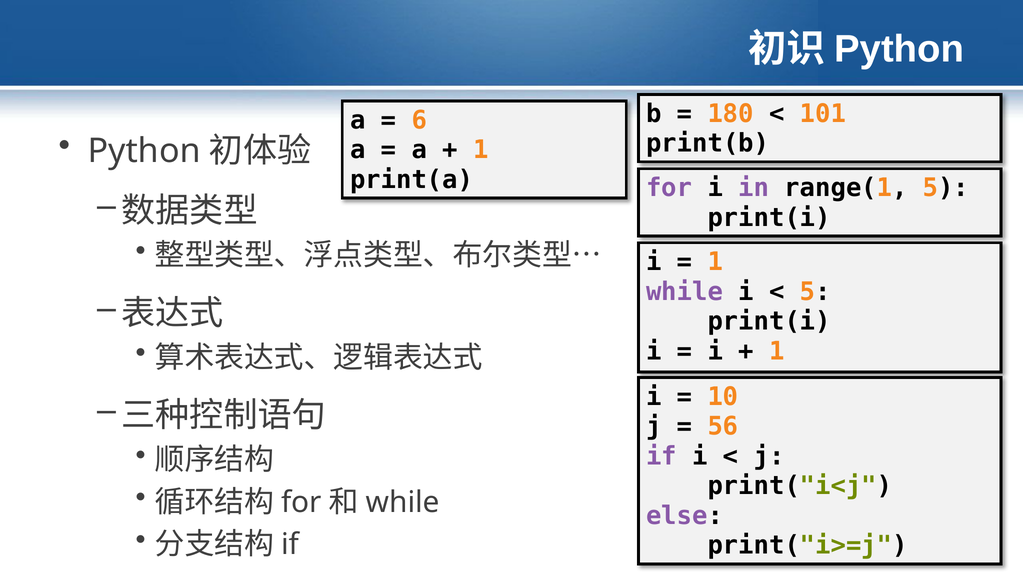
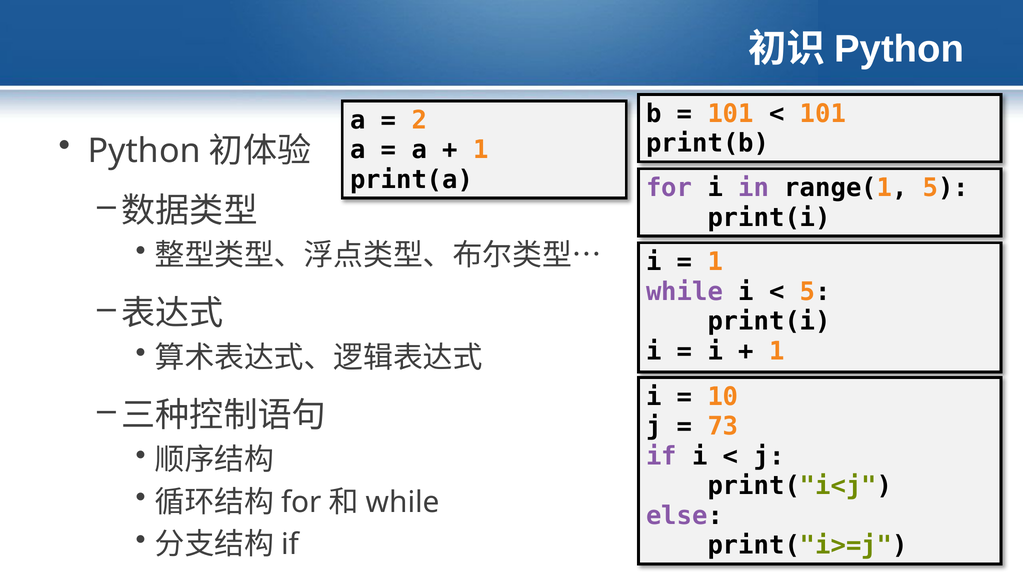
180 at (731, 114): 180 -> 101
6: 6 -> 2
56: 56 -> 73
